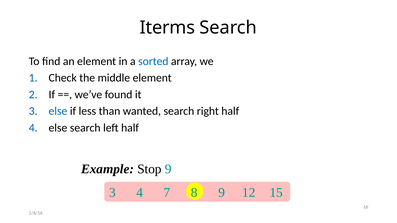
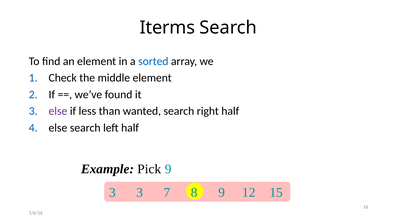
else at (58, 111) colour: blue -> purple
Stop: Stop -> Pick
3 4: 4 -> 3
